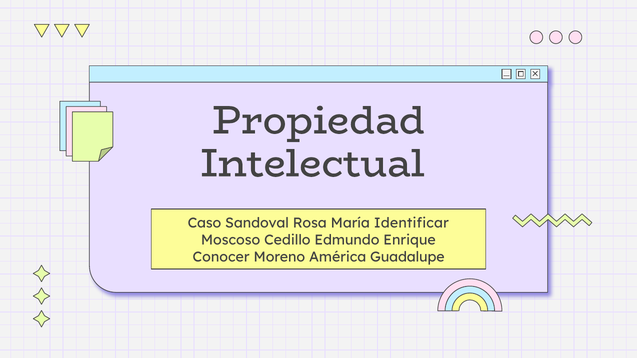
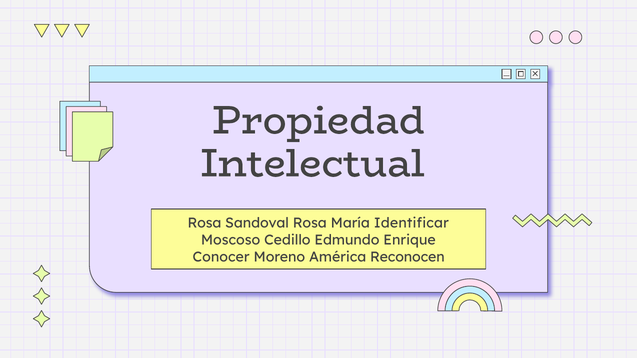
Caso at (204, 223): Caso -> Rosa
Guadalupe: Guadalupe -> Reconocen
